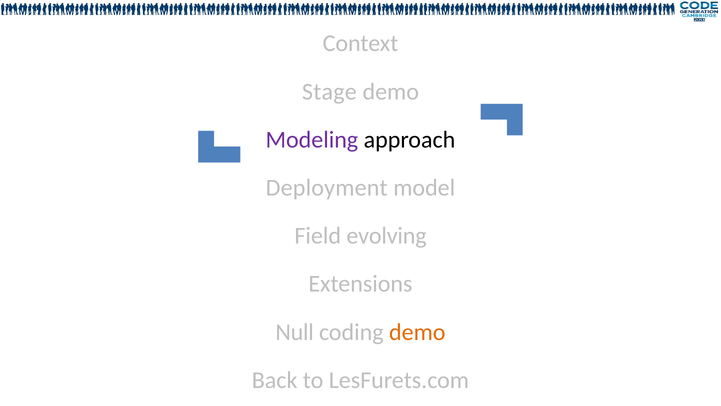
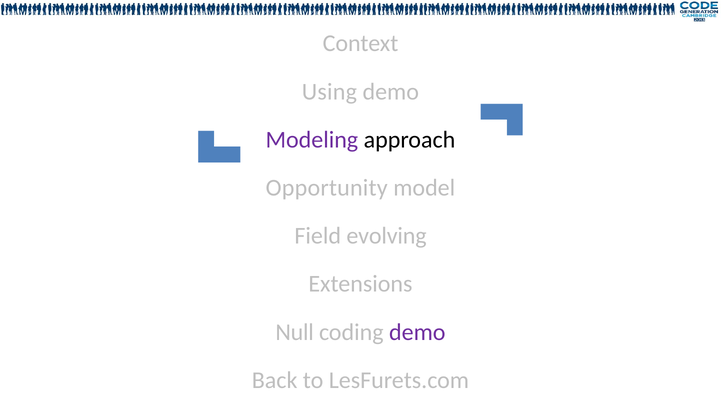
Stage: Stage -> Using
Deployment: Deployment -> Opportunity
demo at (417, 332) colour: orange -> purple
